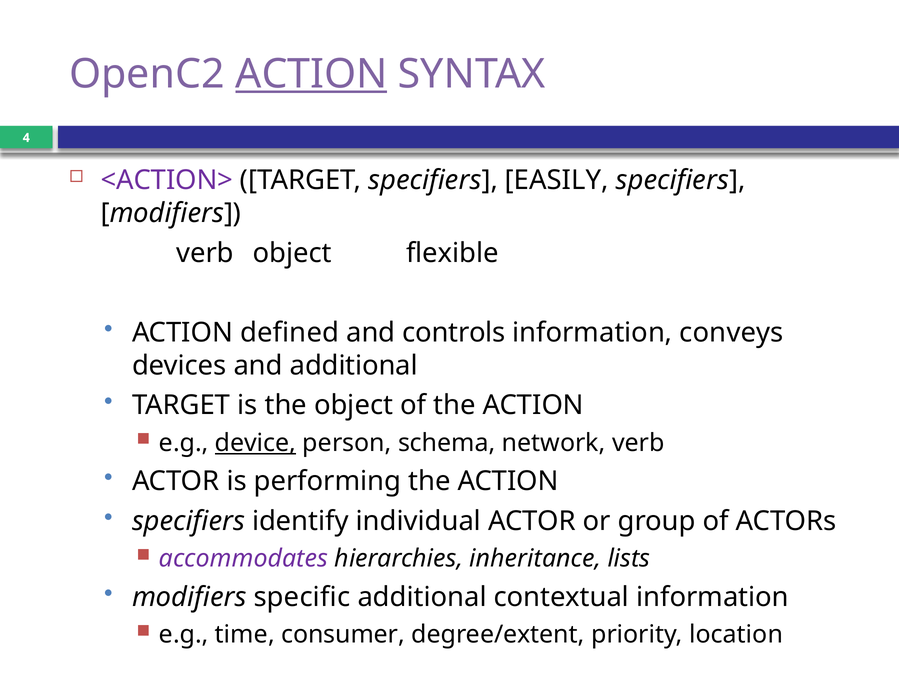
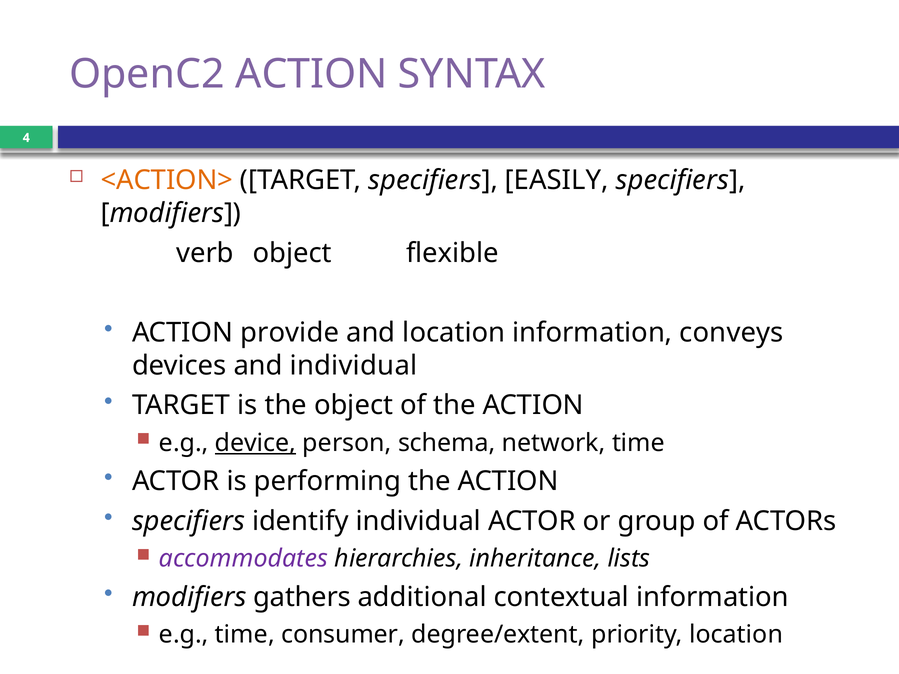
ACTION at (311, 74) underline: present -> none
<ACTION> colour: purple -> orange
defined: defined -> provide
and controls: controls -> location
and additional: additional -> individual
network verb: verb -> time
specific: specific -> gathers
